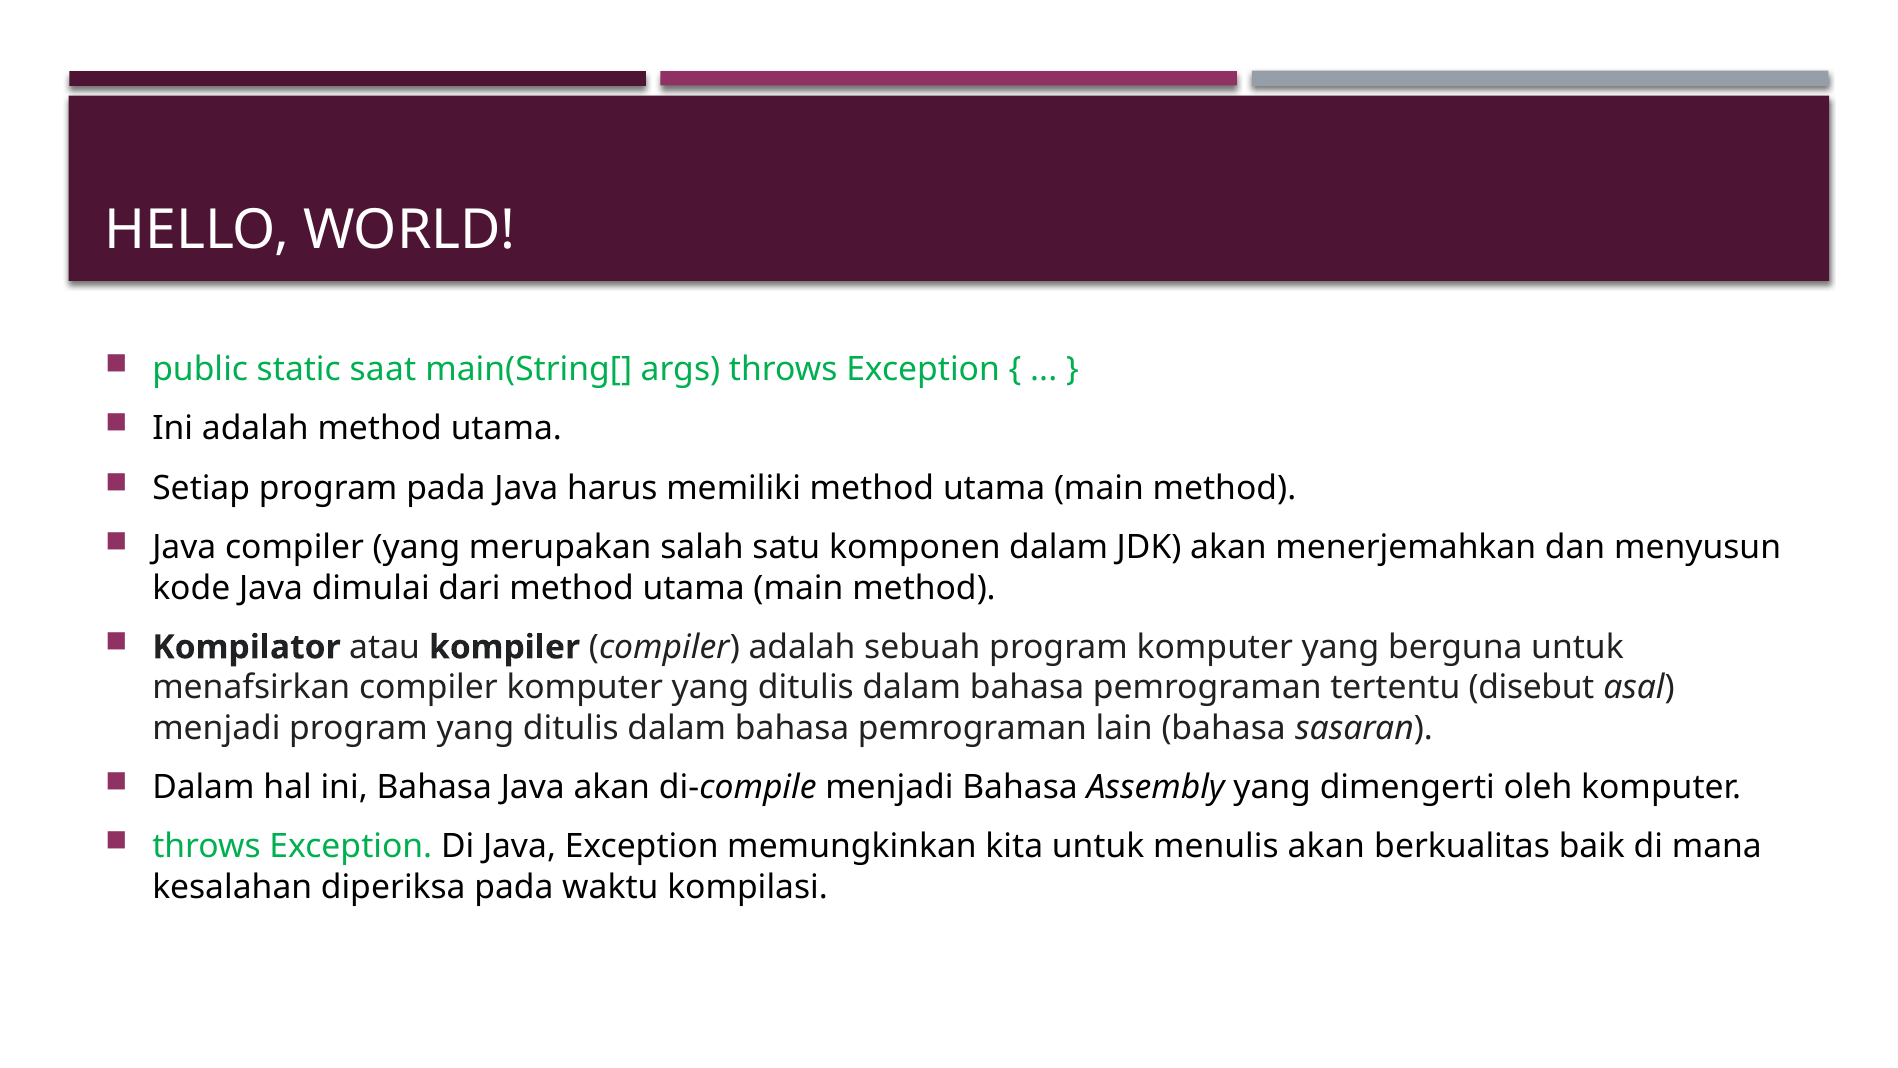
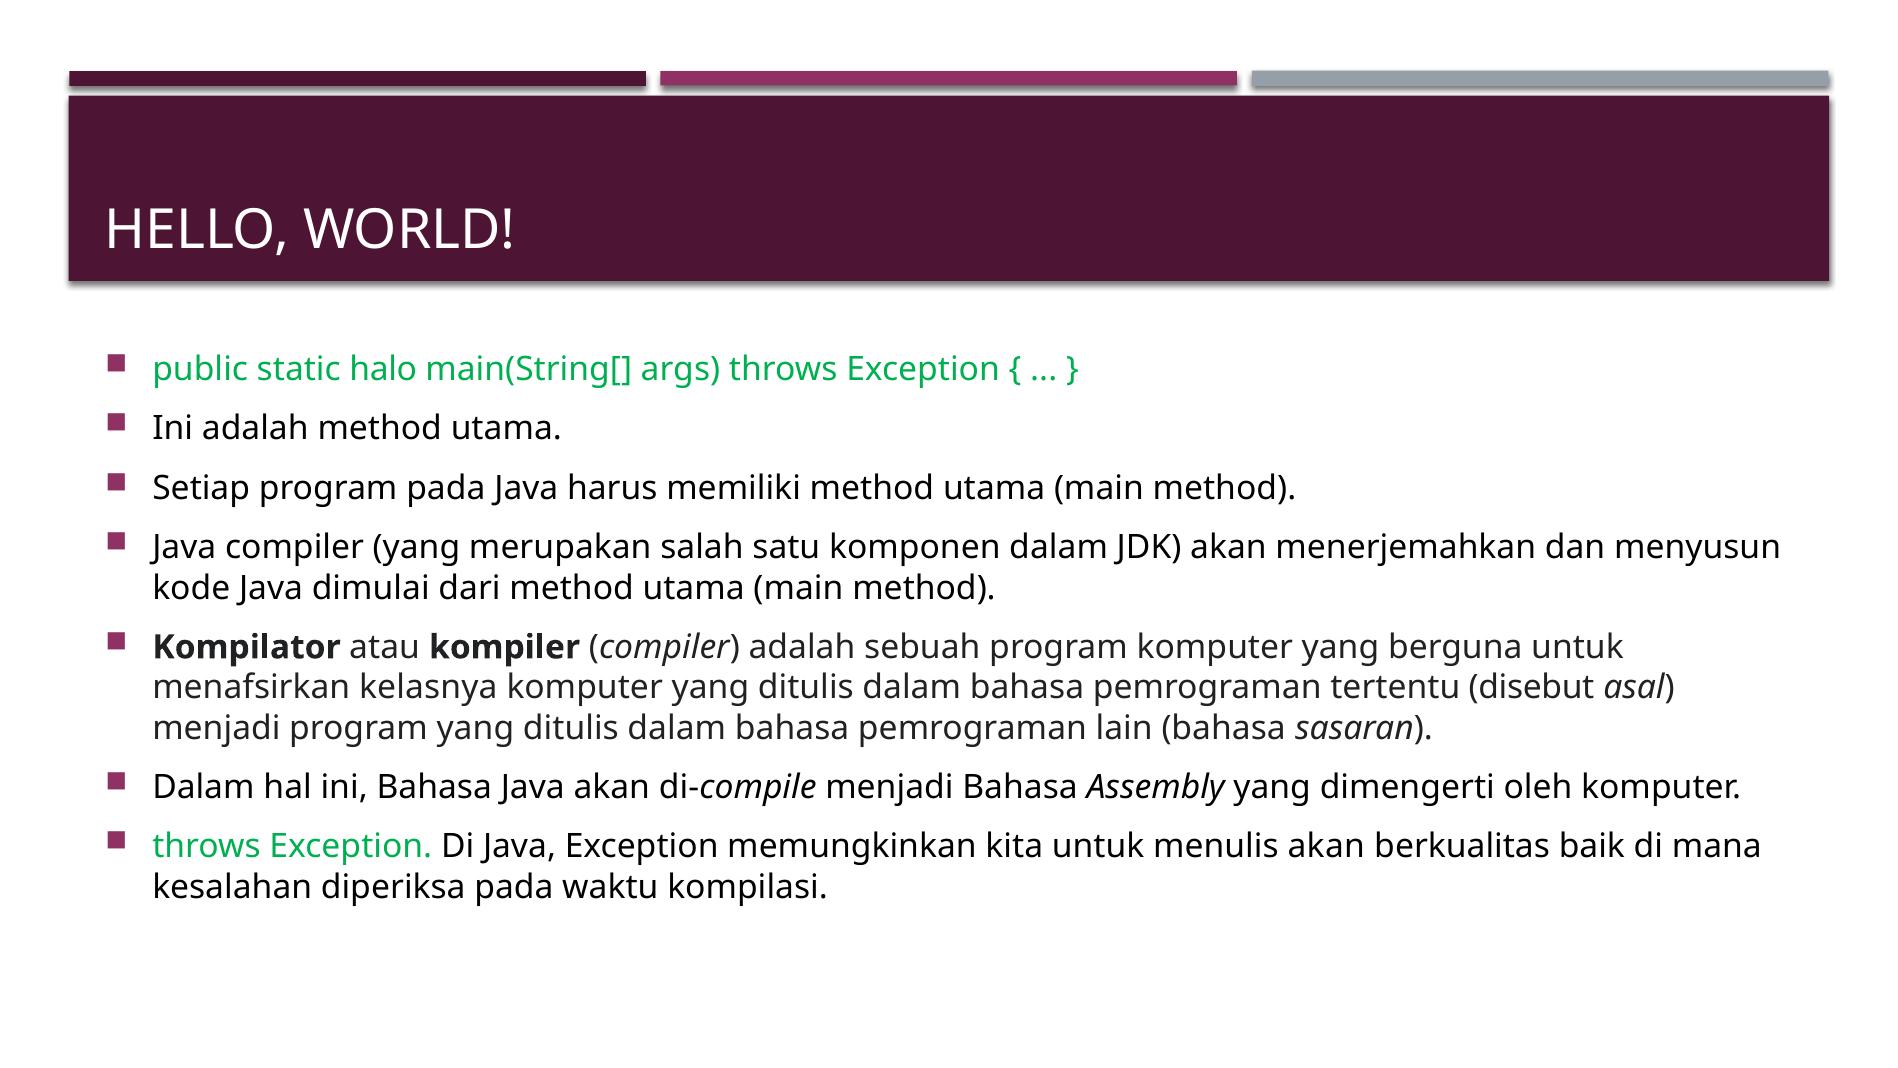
saat: saat -> halo
menafsirkan compiler: compiler -> kelasnya
